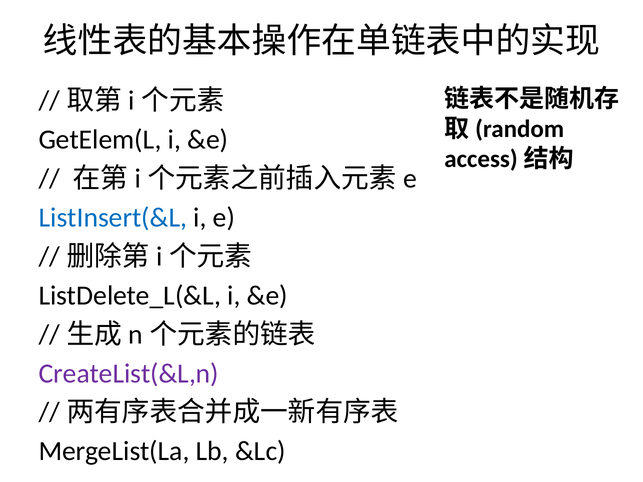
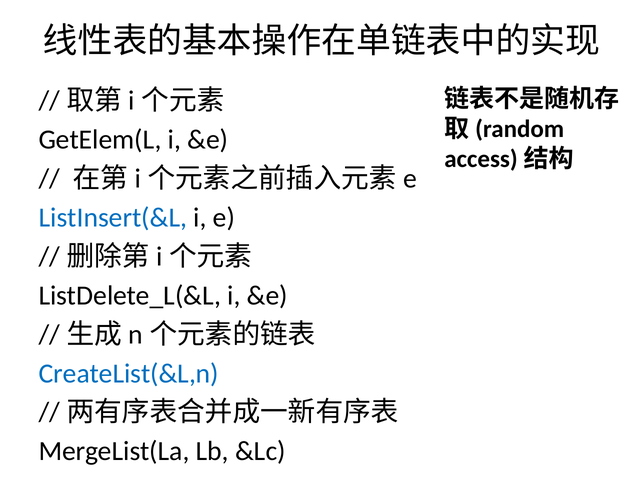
CreateList(&L,n colour: purple -> blue
